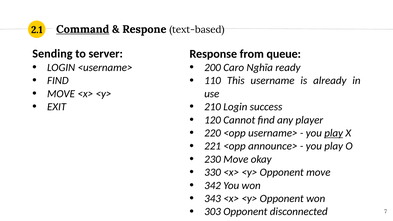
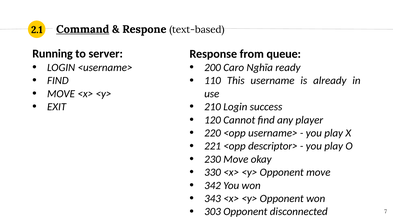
Sending: Sending -> Running
play at (334, 133) underline: present -> none
announce>: announce> -> descriptor>
